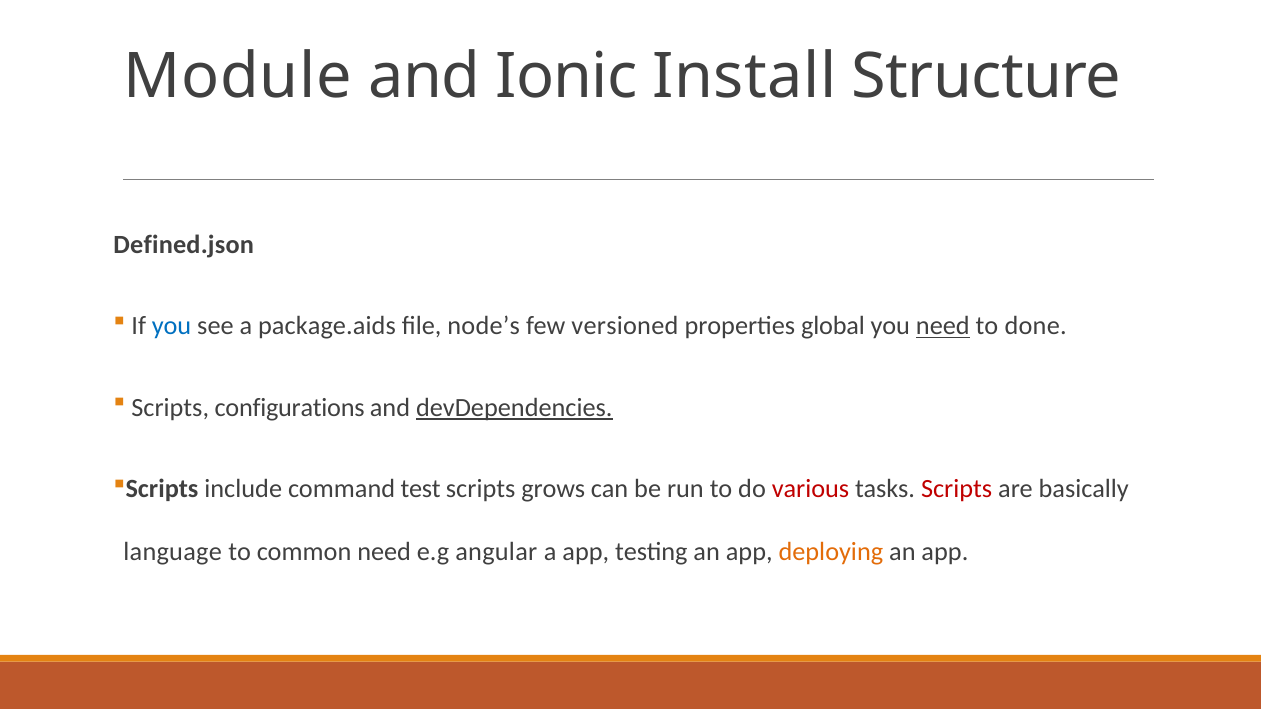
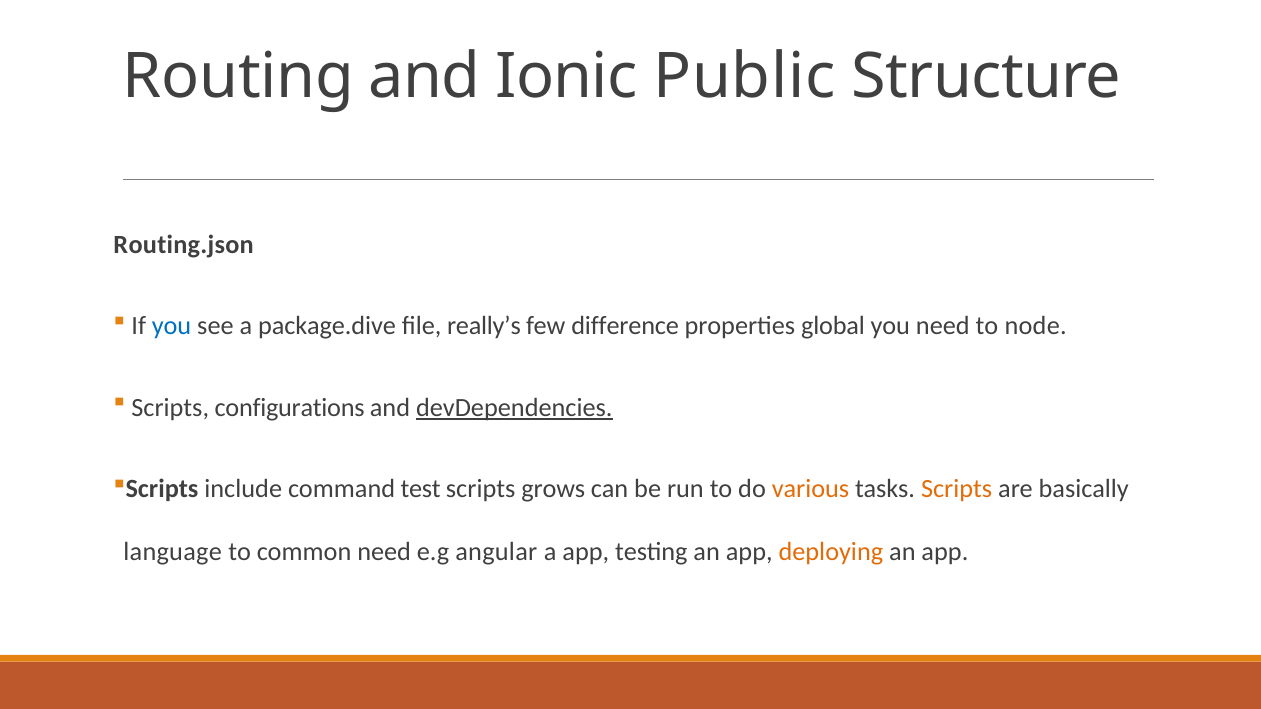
Module: Module -> Routing
Install: Install -> Public
Defined.json: Defined.json -> Routing.json
package.aids: package.aids -> package.dive
node’s: node’s -> really’s
versioned: versioned -> difference
need at (943, 326) underline: present -> none
done: done -> node
various colour: red -> orange
Scripts at (957, 489) colour: red -> orange
